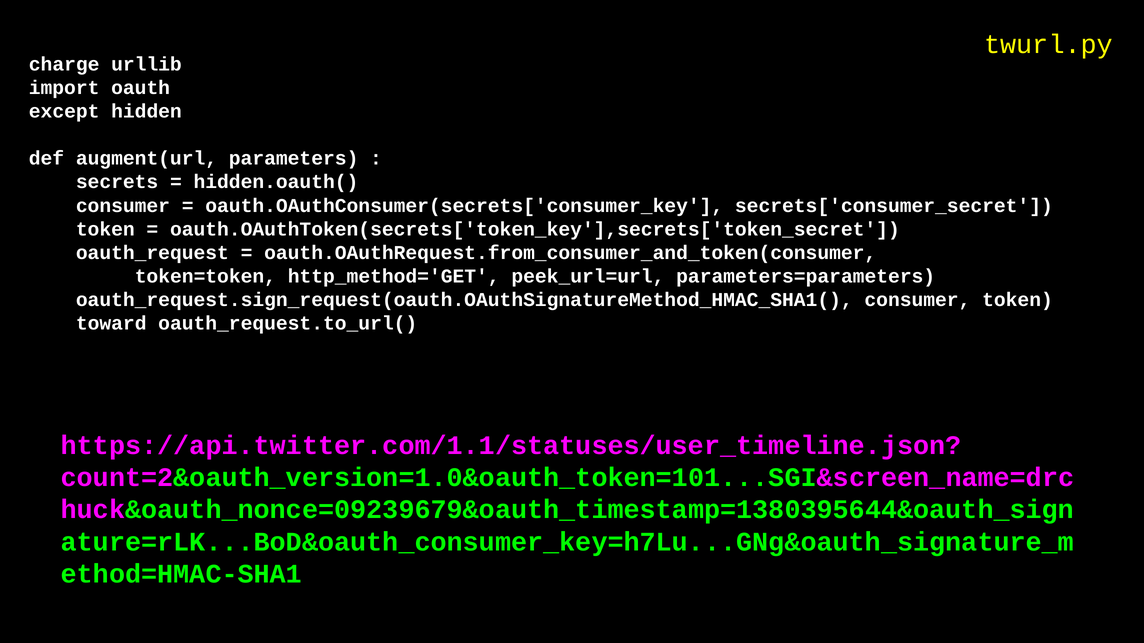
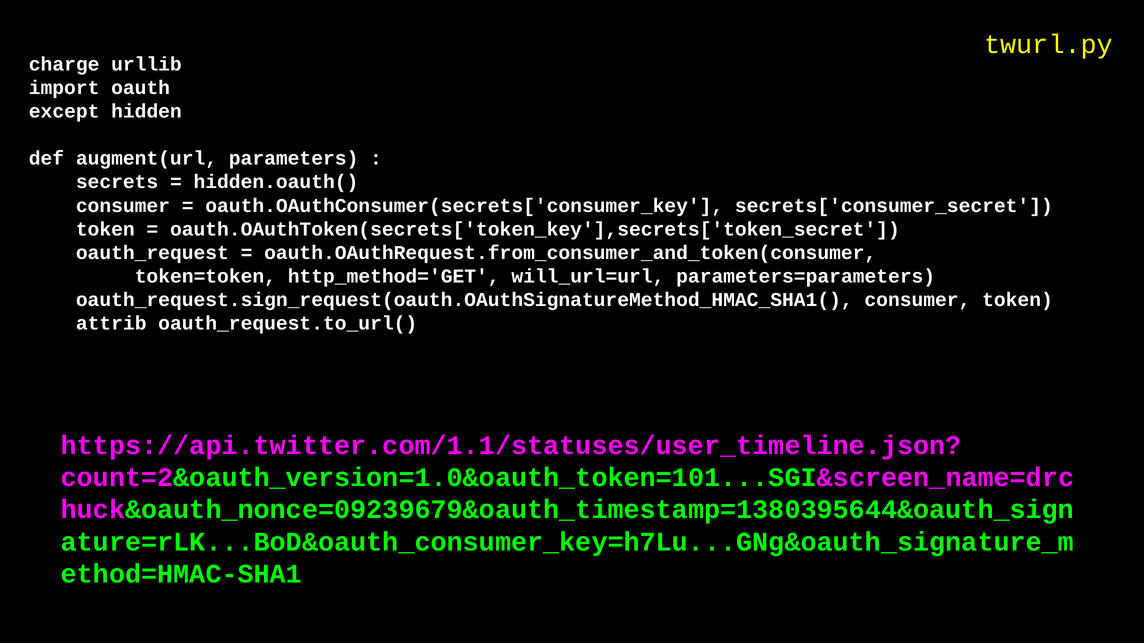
peek_url=url: peek_url=url -> will_url=url
toward: toward -> attrib
